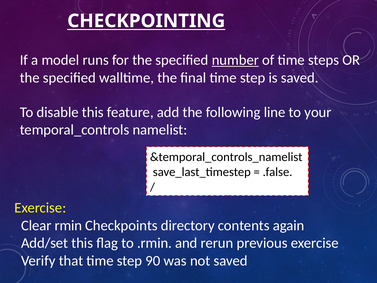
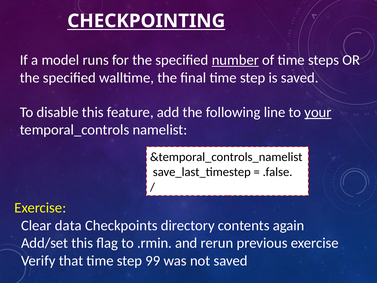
your underline: none -> present
rmin: rmin -> data
90: 90 -> 99
